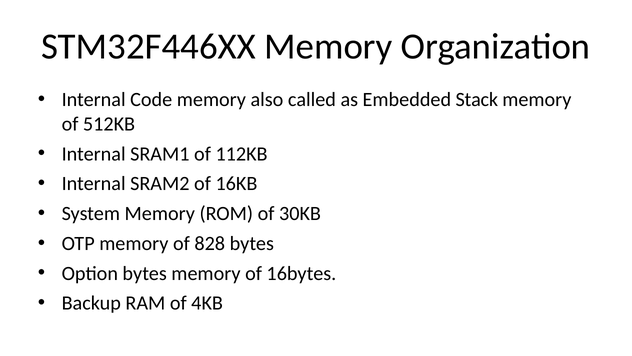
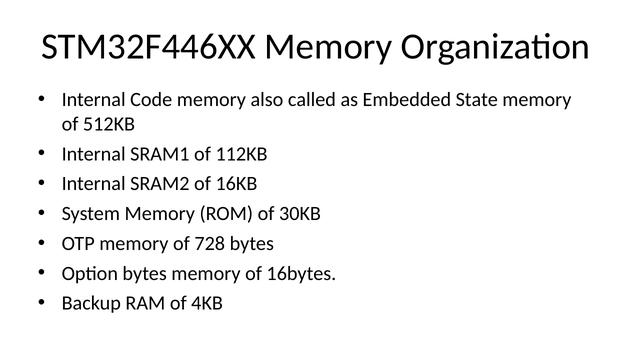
Stack: Stack -> State
828: 828 -> 728
